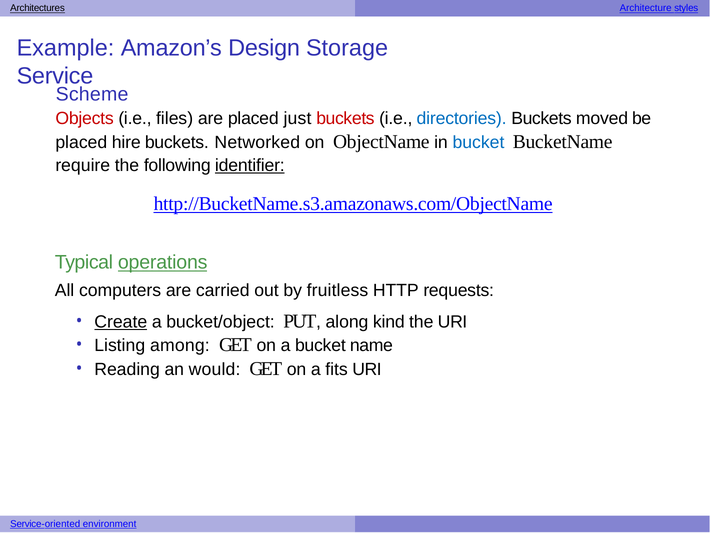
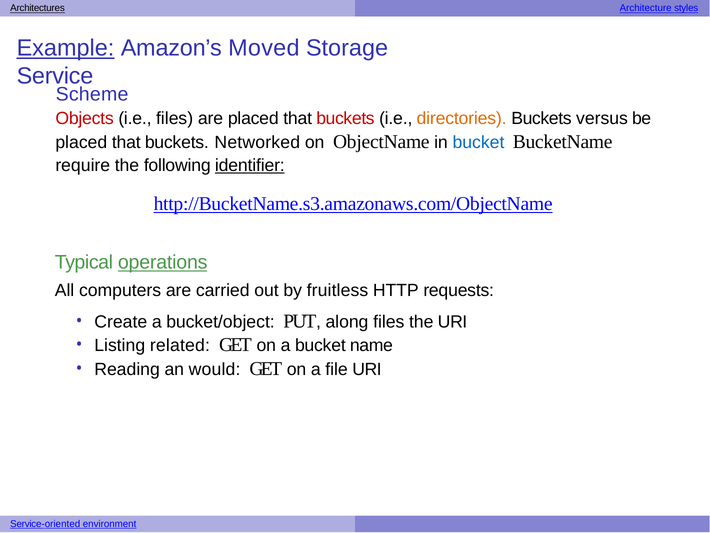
Example underline: none -> present
Design: Design -> Moved
are placed just: just -> that
directories colour: blue -> orange
moved: moved -> versus
hire at (126, 143): hire -> that
Create underline: present -> none
along kind: kind -> files
among: among -> related
fits: fits -> file
